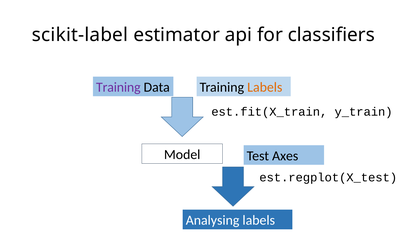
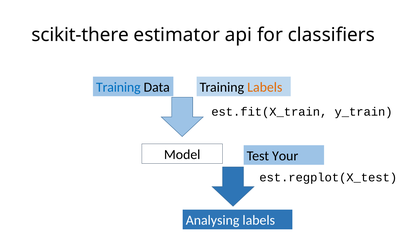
scikit-label: scikit-label -> scikit-there
Training at (118, 88) colour: purple -> blue
Axes: Axes -> Your
